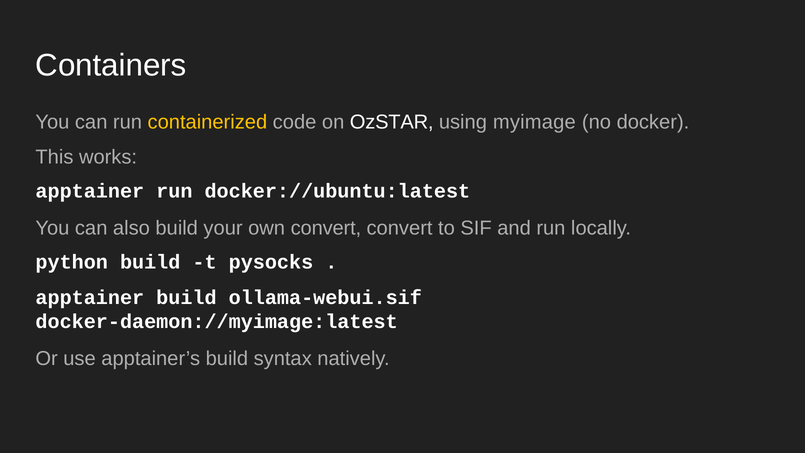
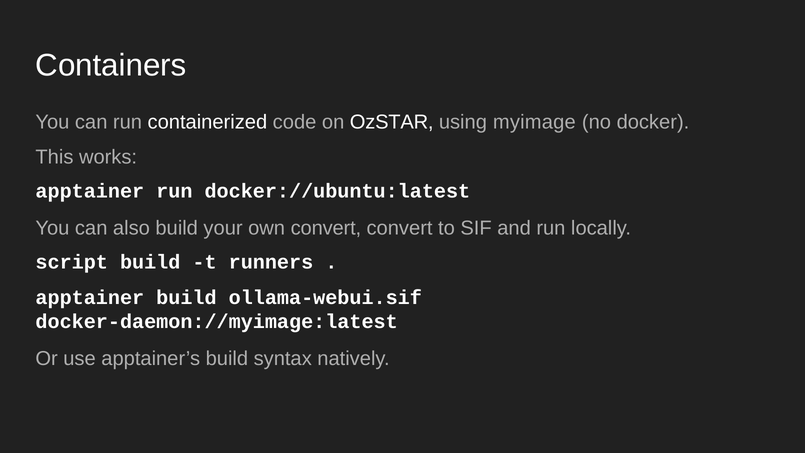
containerized colour: yellow -> white
python: python -> script
pysocks: pysocks -> runners
